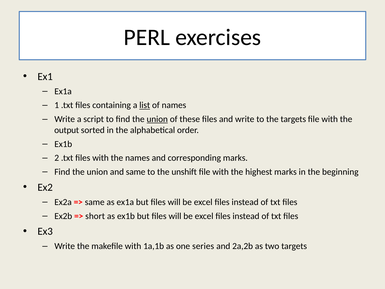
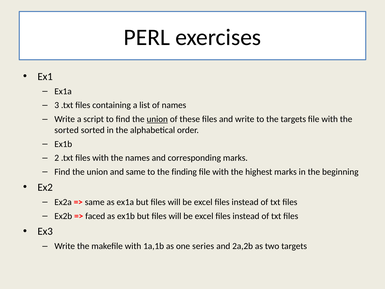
1: 1 -> 3
list underline: present -> none
output at (67, 130): output -> sorted
unshift: unshift -> finding
short: short -> faced
